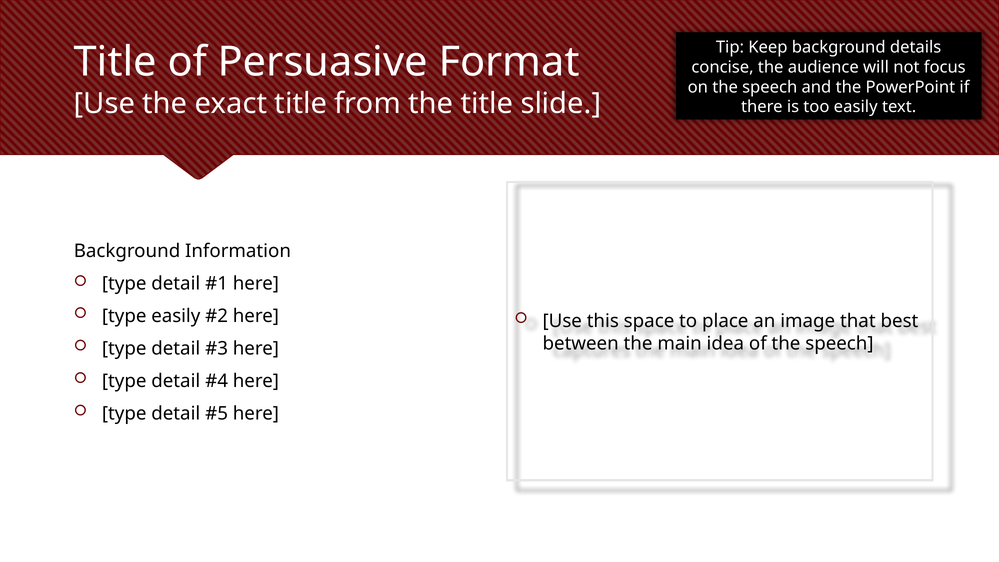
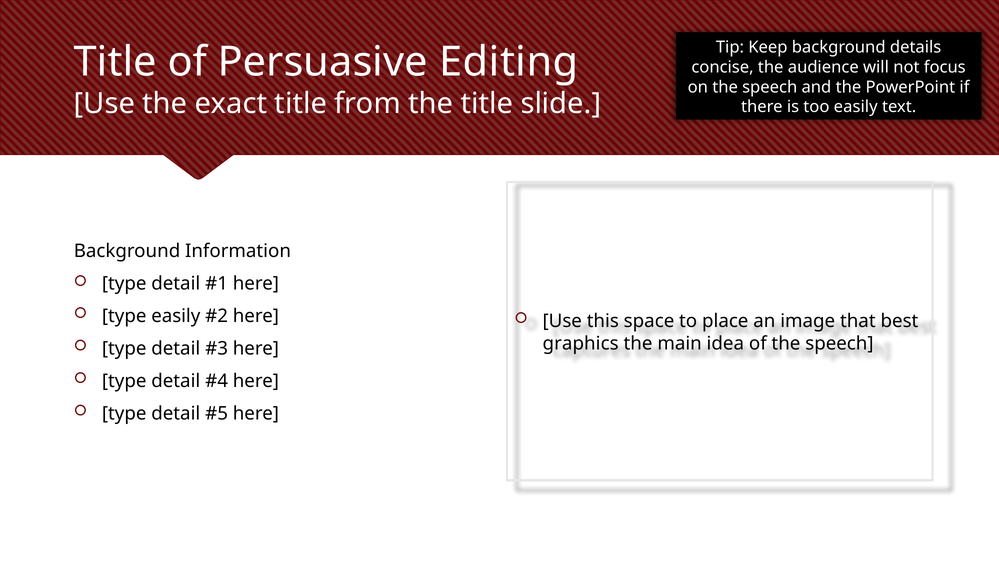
Format: Format -> Editing
between: between -> graphics
